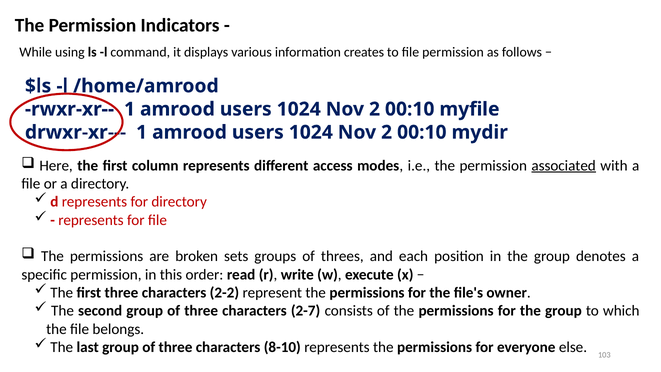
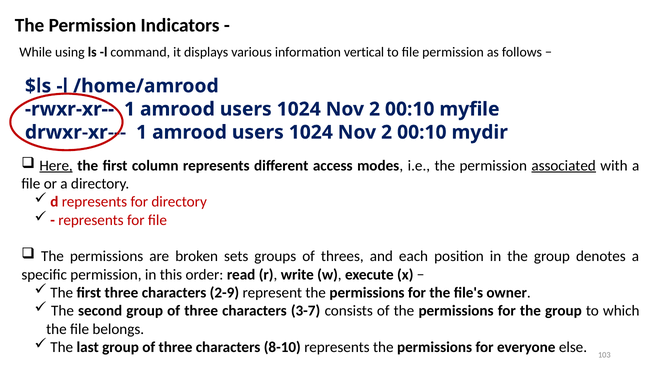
creates: creates -> vertical
Here underline: none -> present
2-2: 2-2 -> 2-9
2-7: 2-7 -> 3-7
